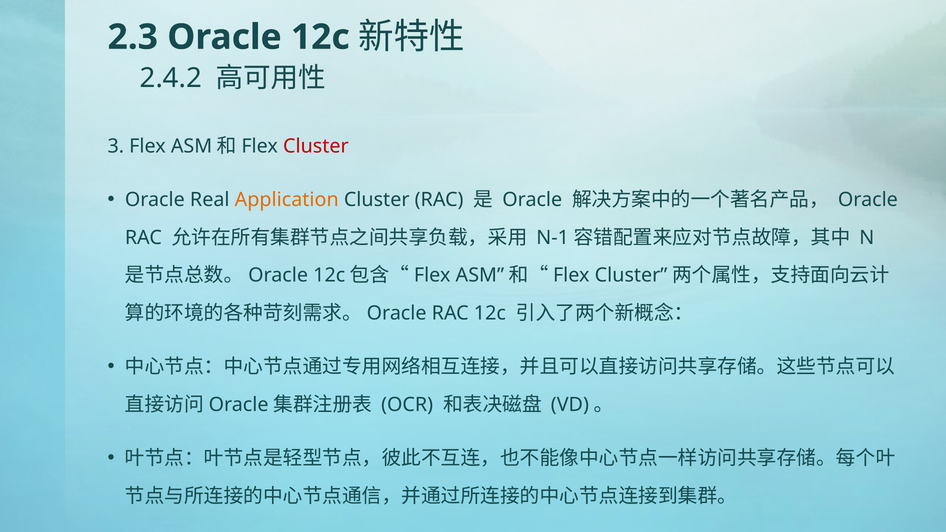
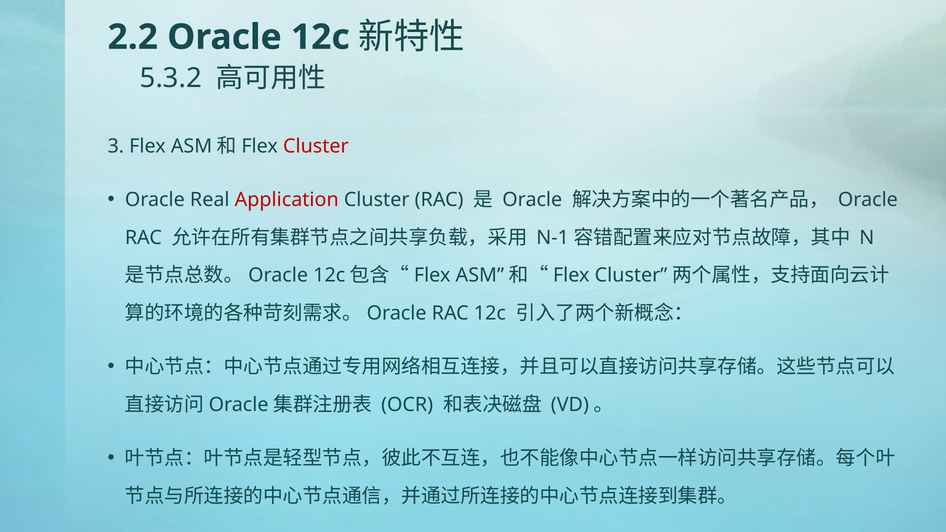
2.3: 2.3 -> 2.2
2.4.2: 2.4.2 -> 5.3.2
Application colour: orange -> red
